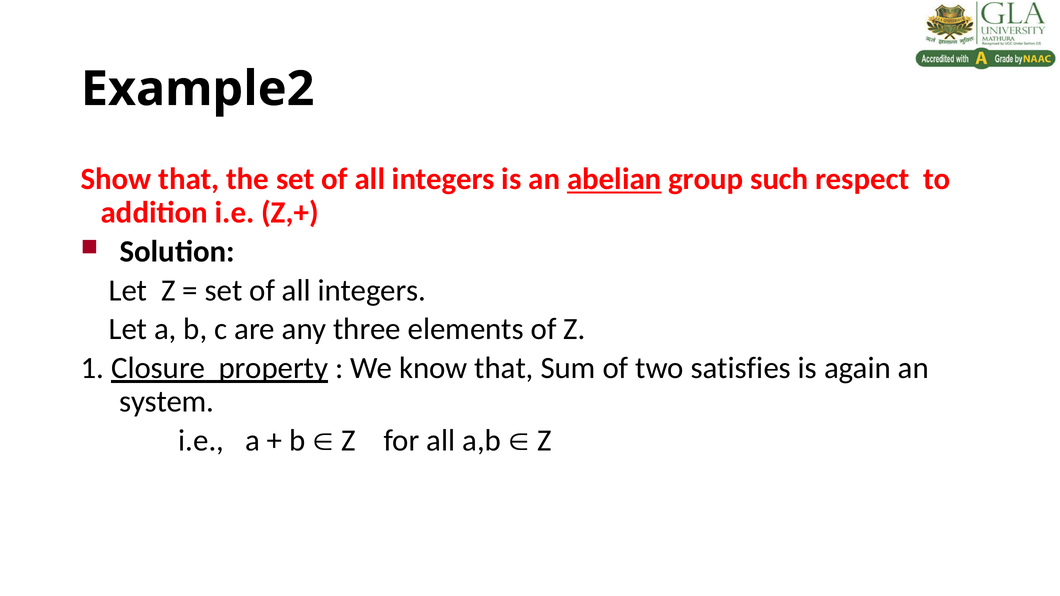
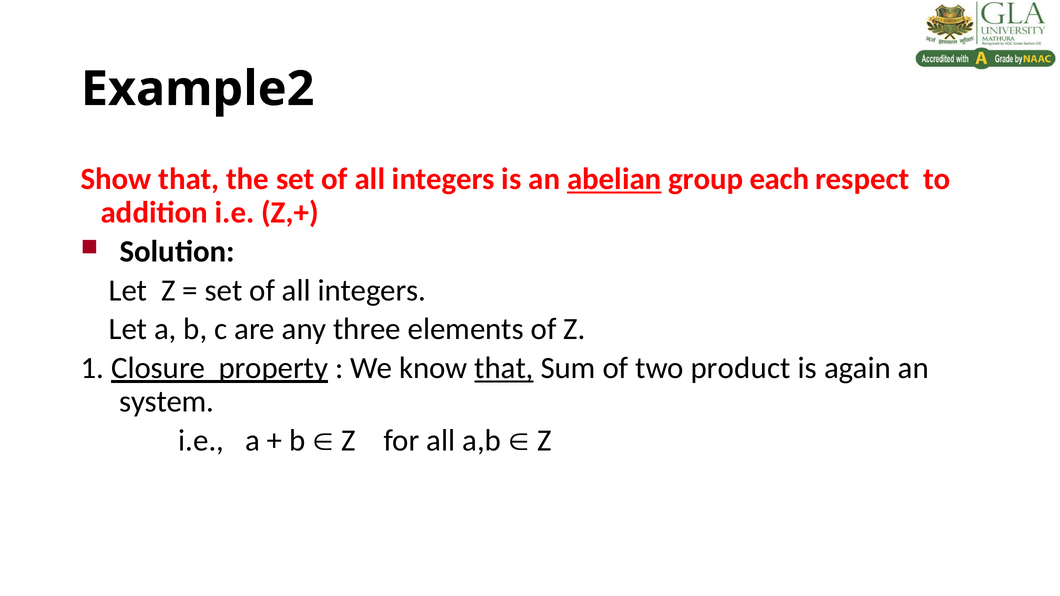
such: such -> each
that at (504, 368) underline: none -> present
satisfies: satisfies -> product
